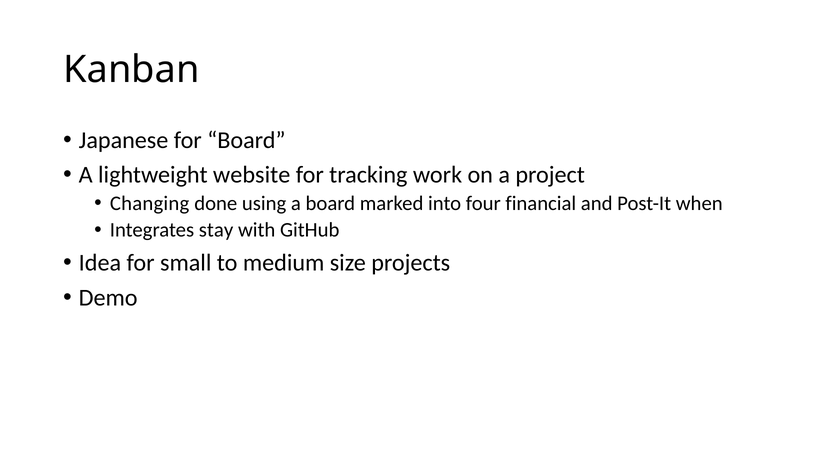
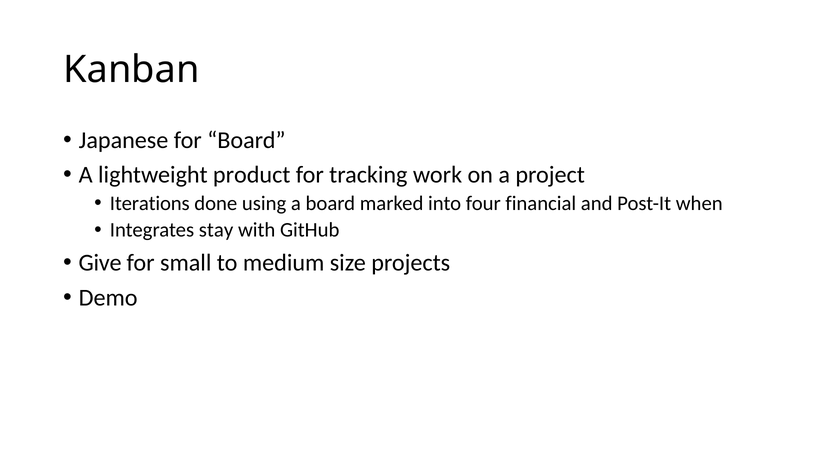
website: website -> product
Changing: Changing -> Iterations
Idea: Idea -> Give
